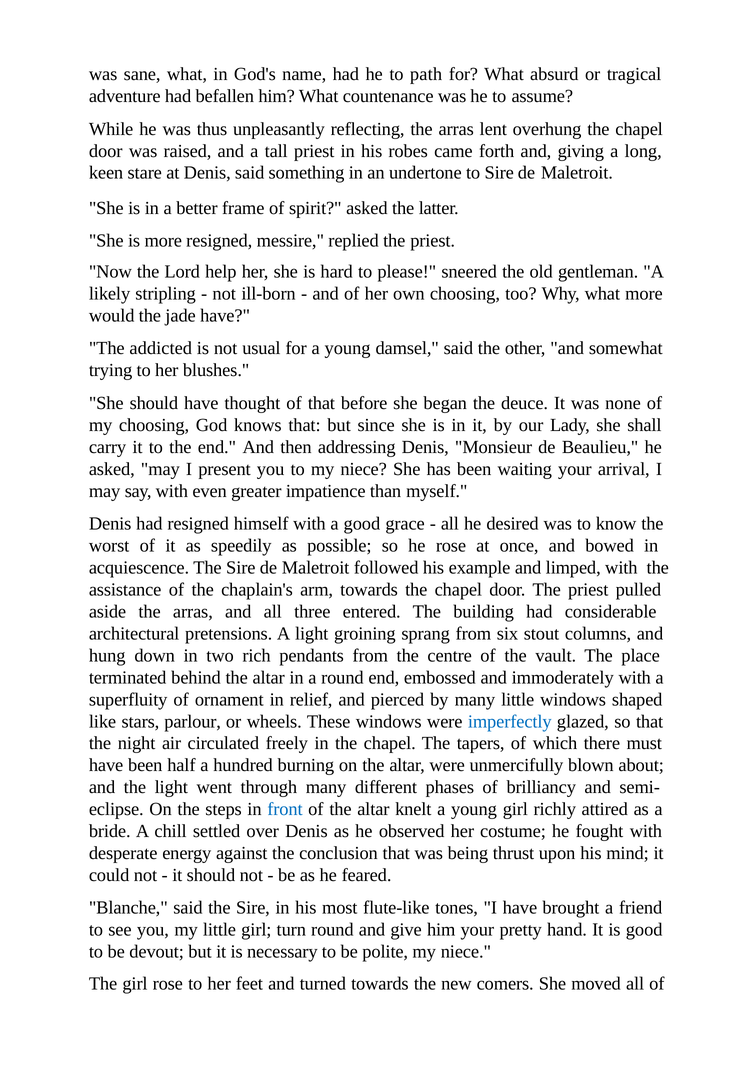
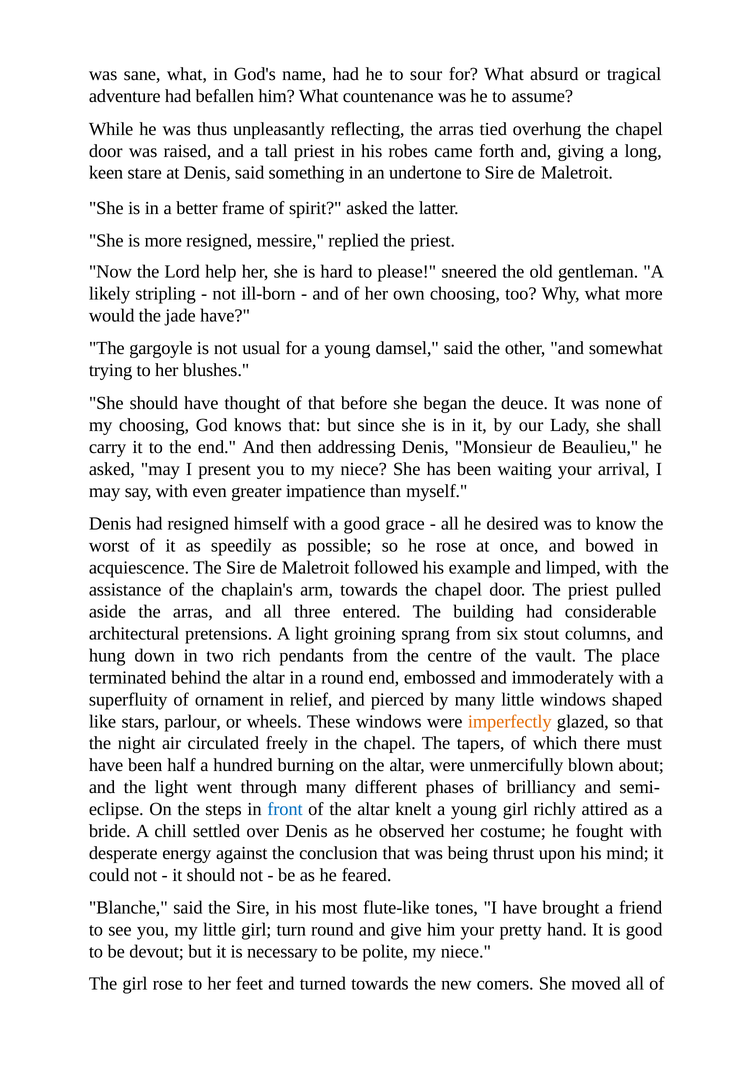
path: path -> sour
lent: lent -> tied
addicted: addicted -> gargoyle
imperfectly colour: blue -> orange
